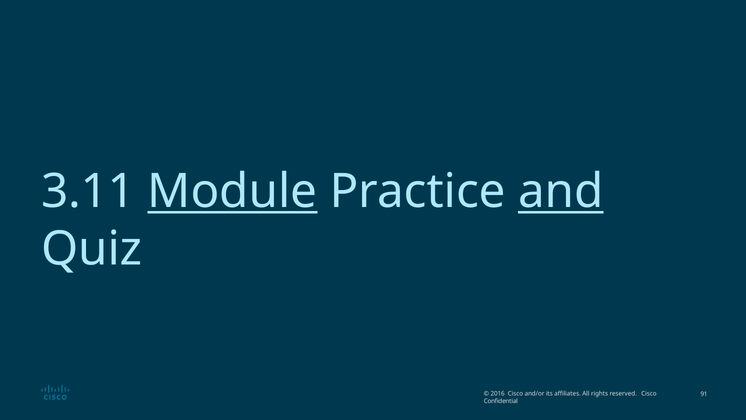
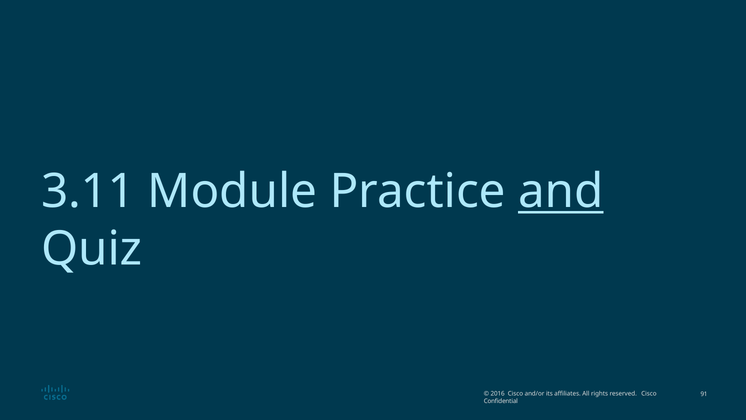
Module underline: present -> none
